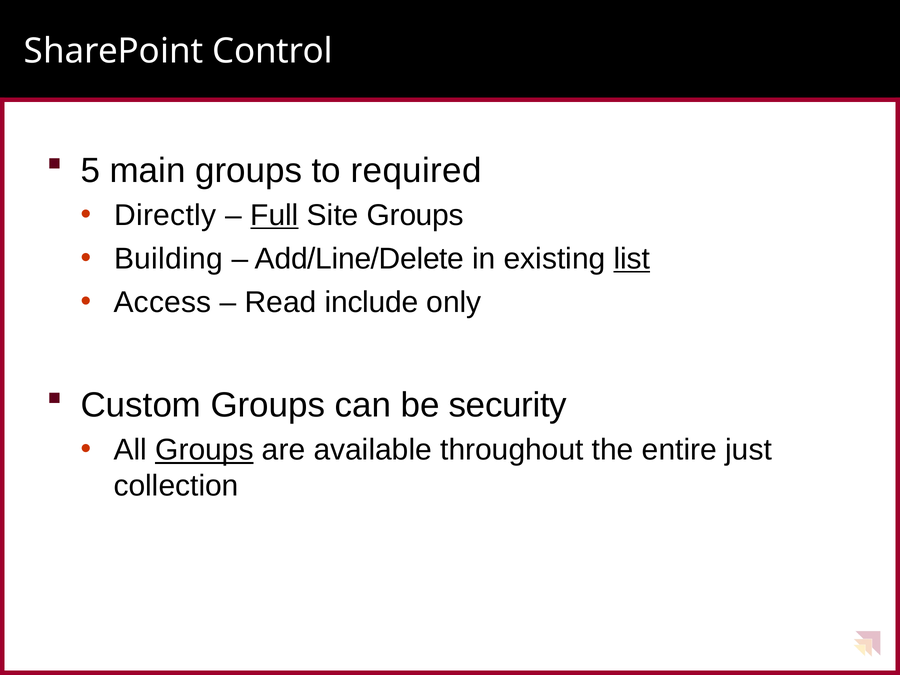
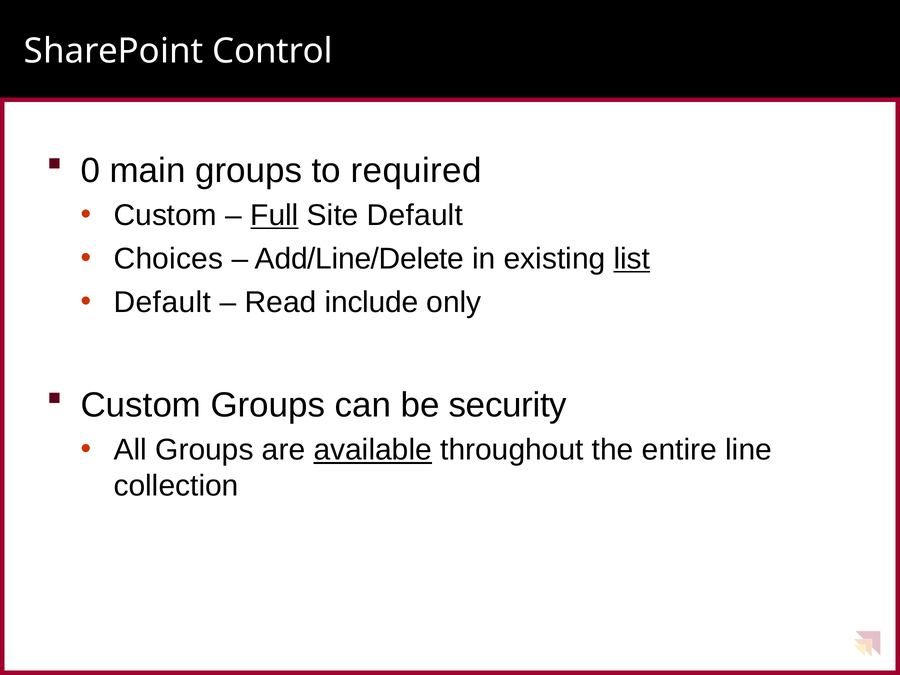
5: 5 -> 0
Directly at (165, 215): Directly -> Custom
Site Groups: Groups -> Default
Building: Building -> Choices
Access at (162, 302): Access -> Default
Groups at (204, 450) underline: present -> none
available underline: none -> present
just: just -> line
